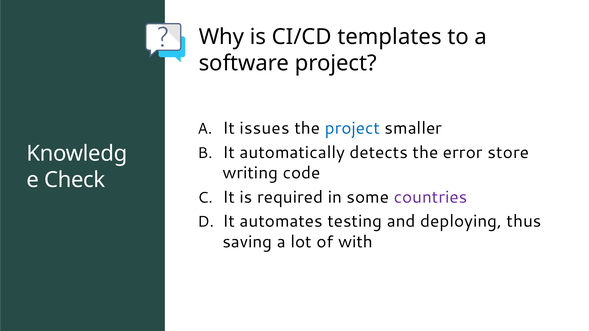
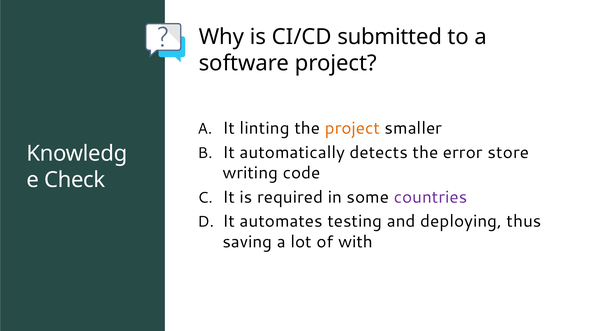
templates: templates -> submitted
issues: issues -> linting
project at (352, 128) colour: blue -> orange
